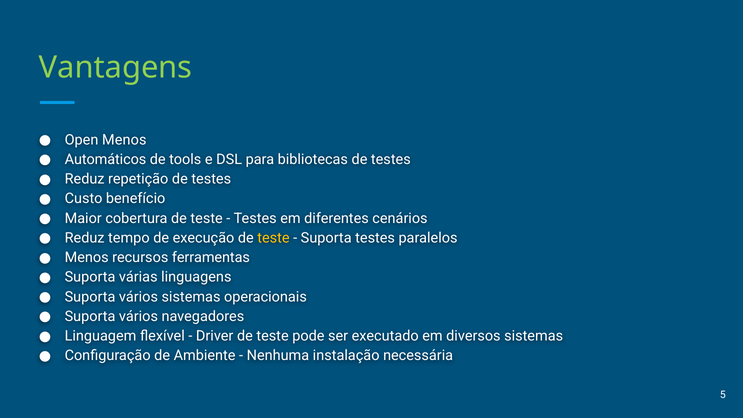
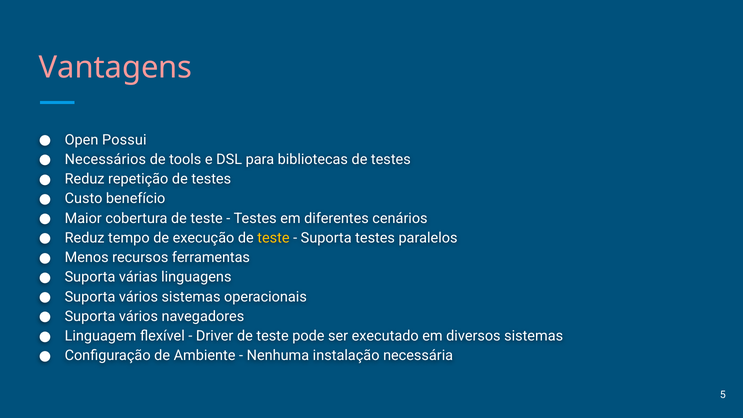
Vantagens colour: light green -> pink
Open Menos: Menos -> Possui
Automáticos: Automáticos -> Necessários
